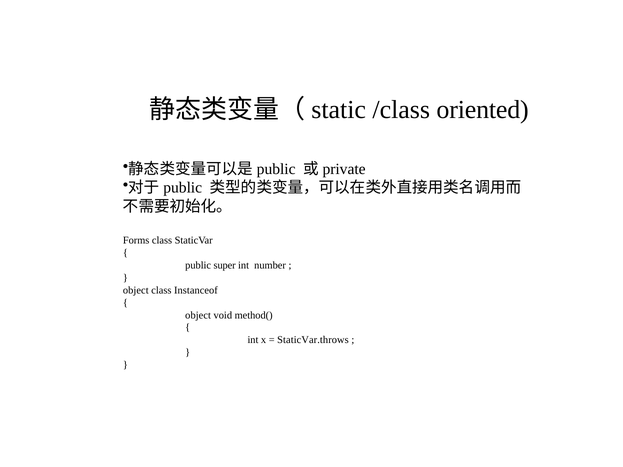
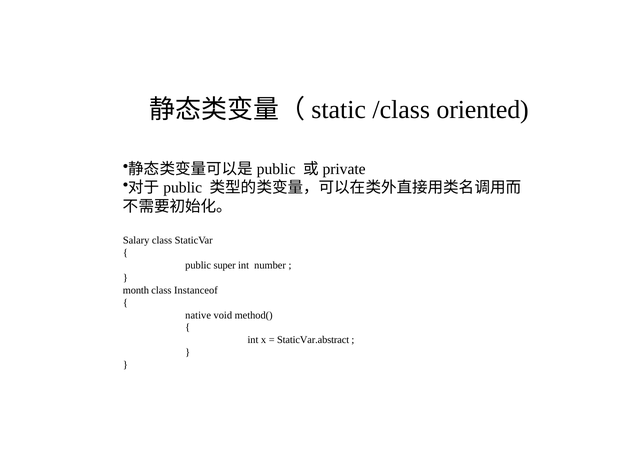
Forms: Forms -> Salary
object at (136, 290): object -> month
object at (198, 315): object -> native
StaticVar.throws: StaticVar.throws -> StaticVar.abstract
